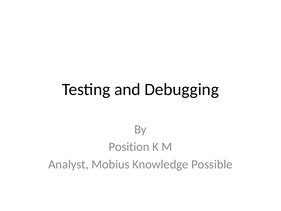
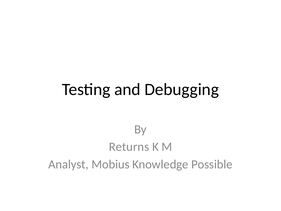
Position: Position -> Returns
